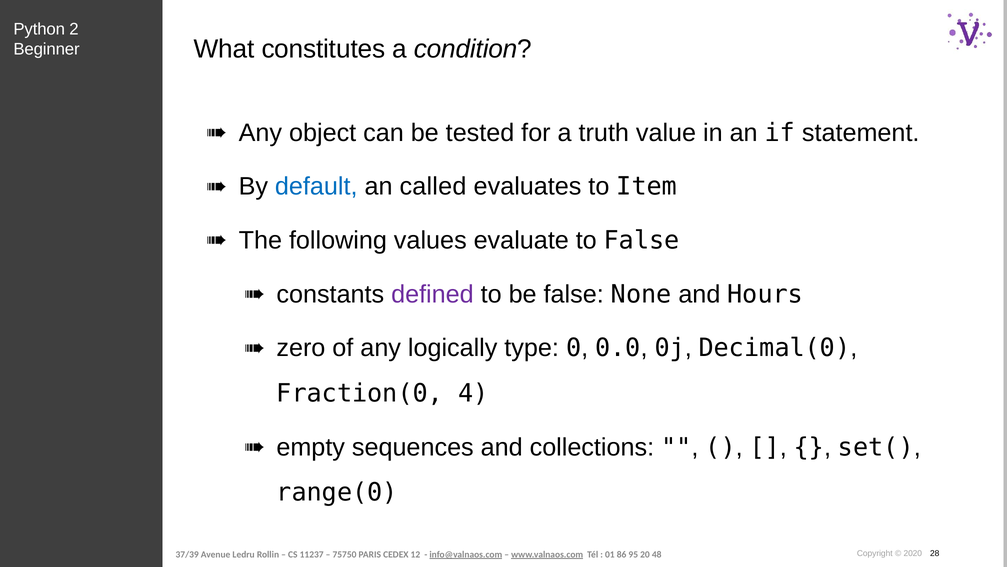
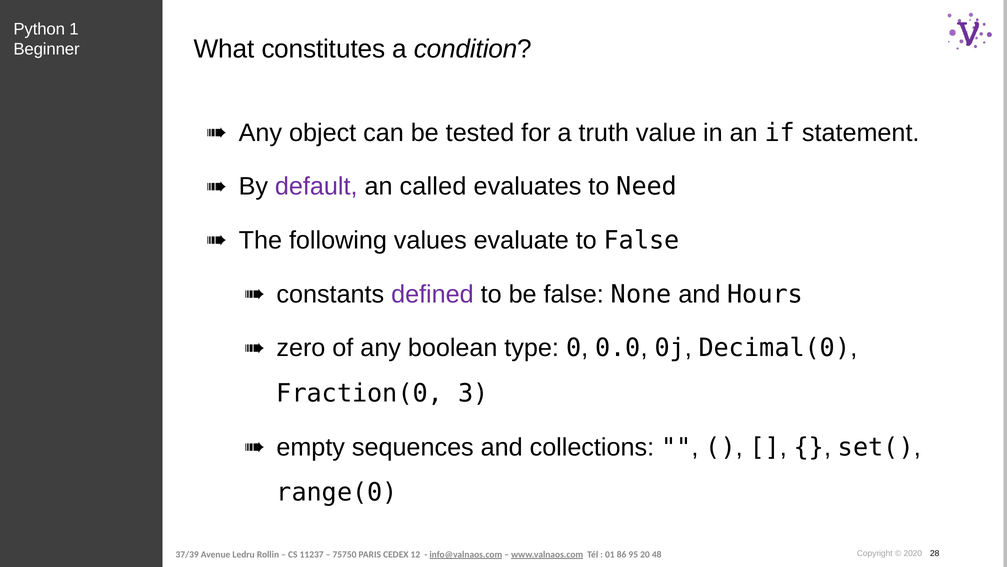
2: 2 -> 1
default colour: blue -> purple
Item: Item -> Need
logically: logically -> boolean
4: 4 -> 3
